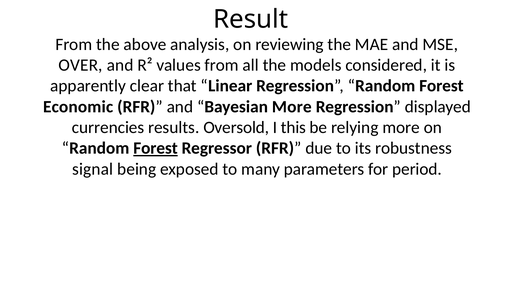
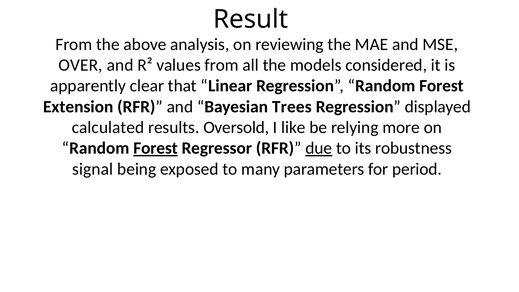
Economic: Economic -> Extension
Bayesian More: More -> Trees
currencies: currencies -> calculated
this: this -> like
due underline: none -> present
